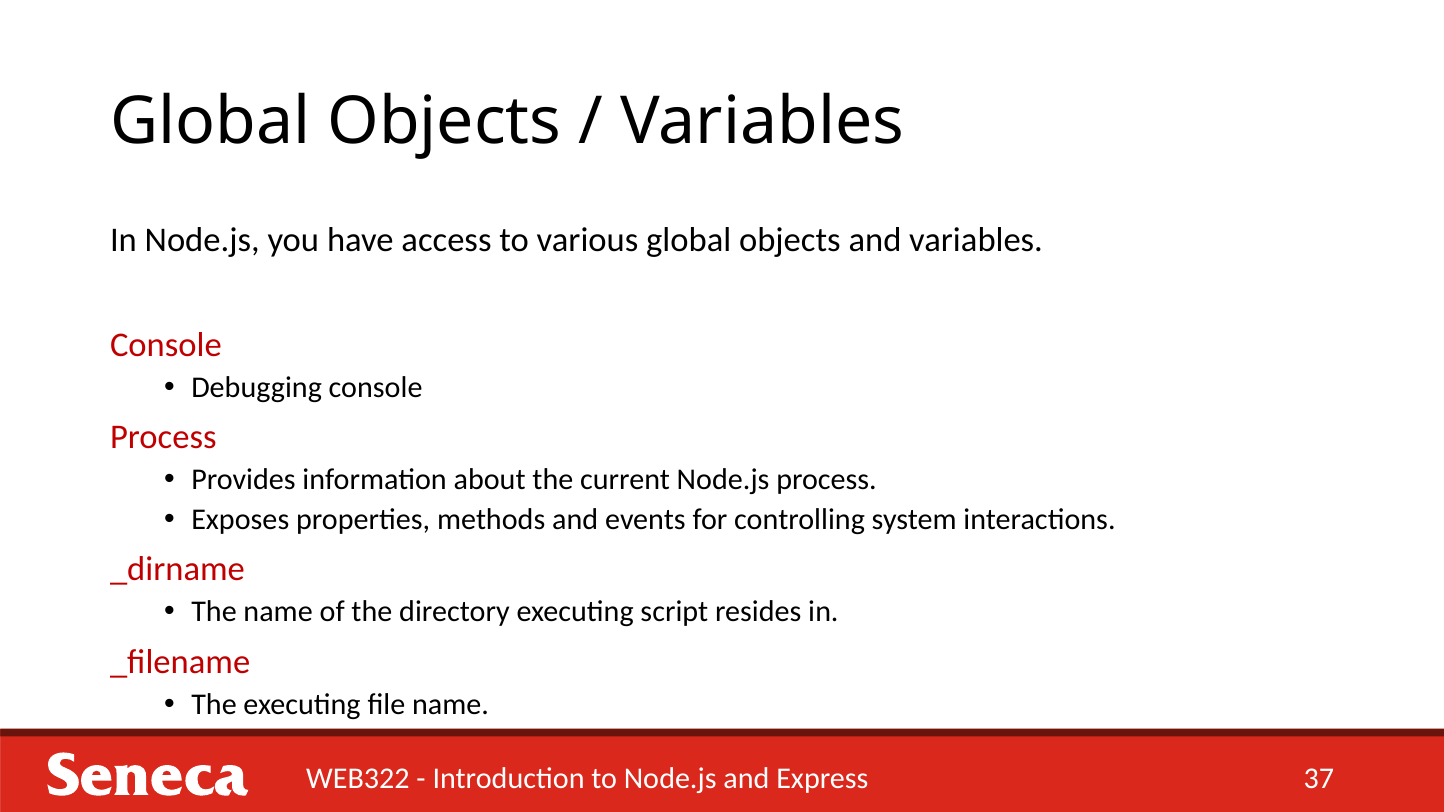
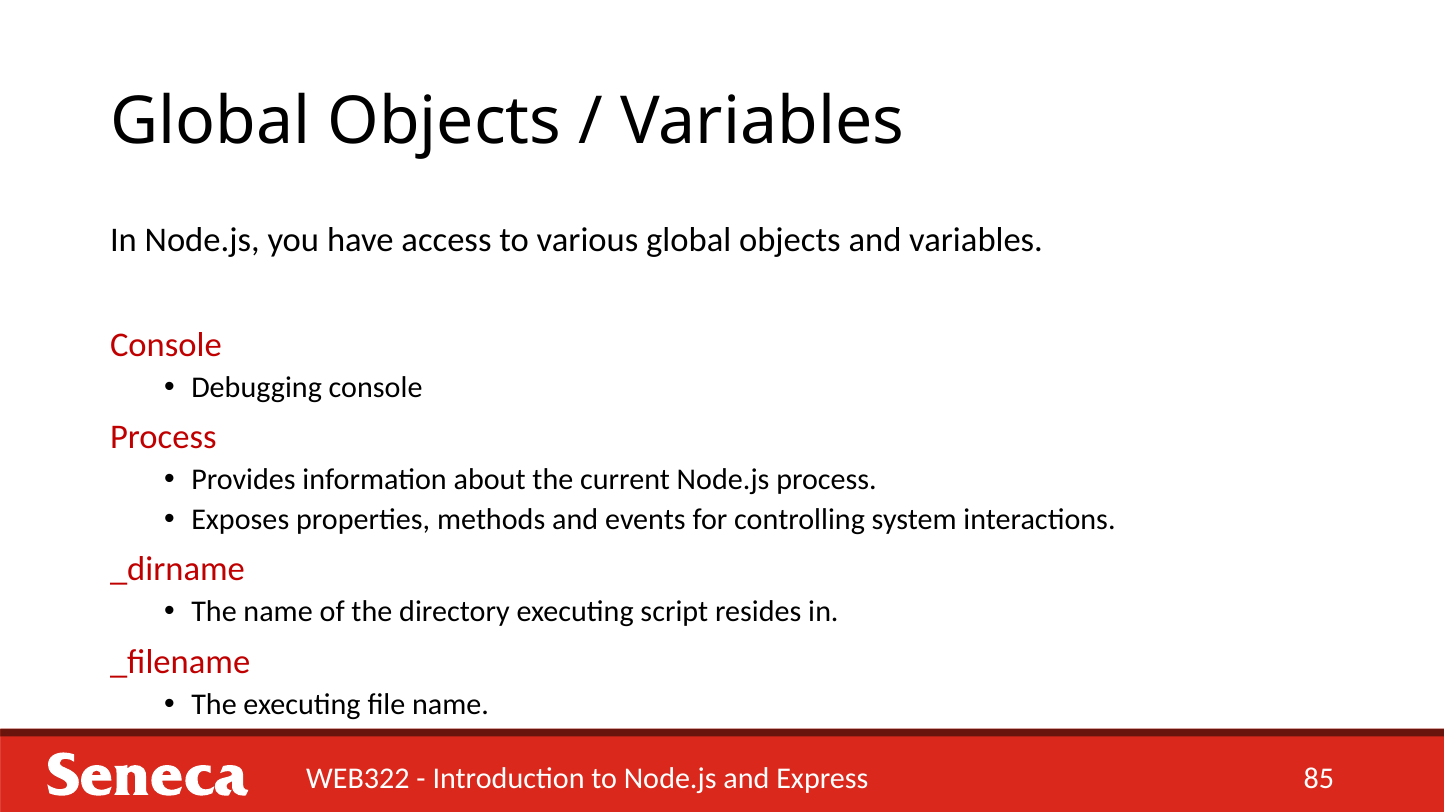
37: 37 -> 85
